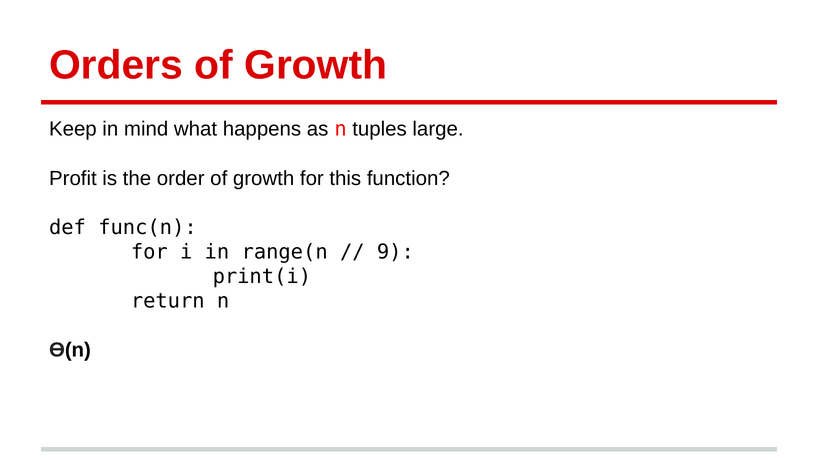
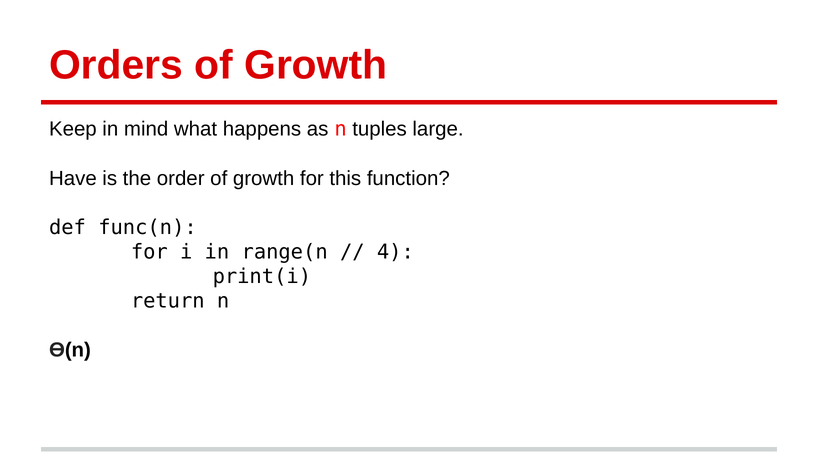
Profit: Profit -> Have
9: 9 -> 4
